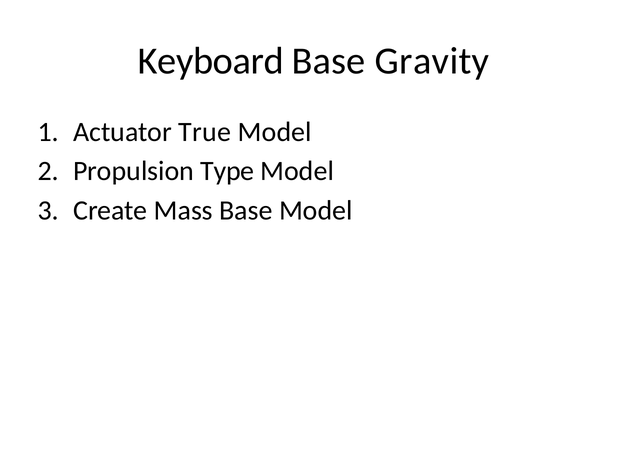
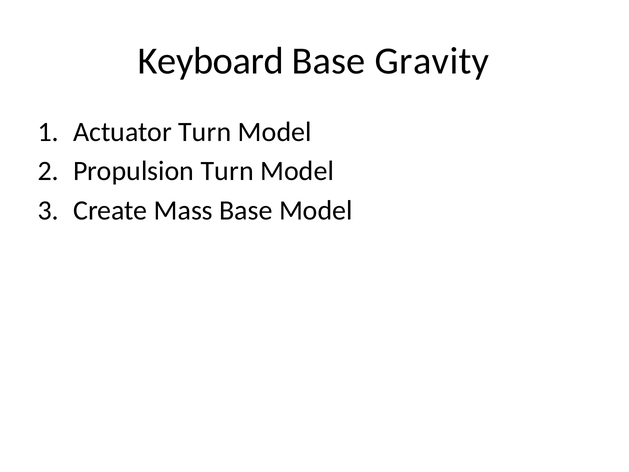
Actuator True: True -> Turn
Propulsion Type: Type -> Turn
